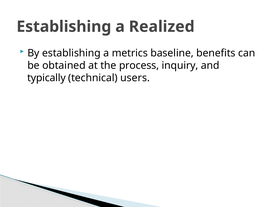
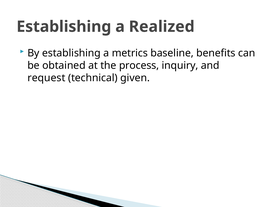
typically: typically -> request
users: users -> given
